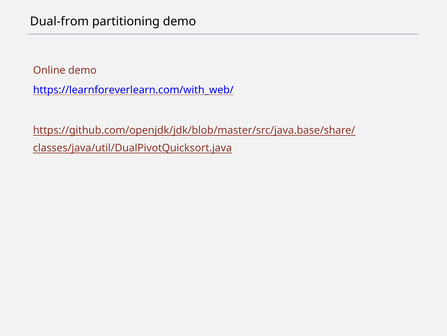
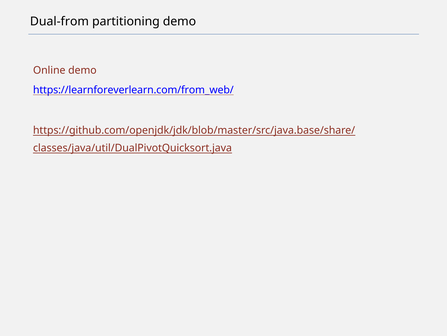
https://learnforeverlearn.com/with_web/: https://learnforeverlearn.com/with_web/ -> https://learnforeverlearn.com/from_web/
